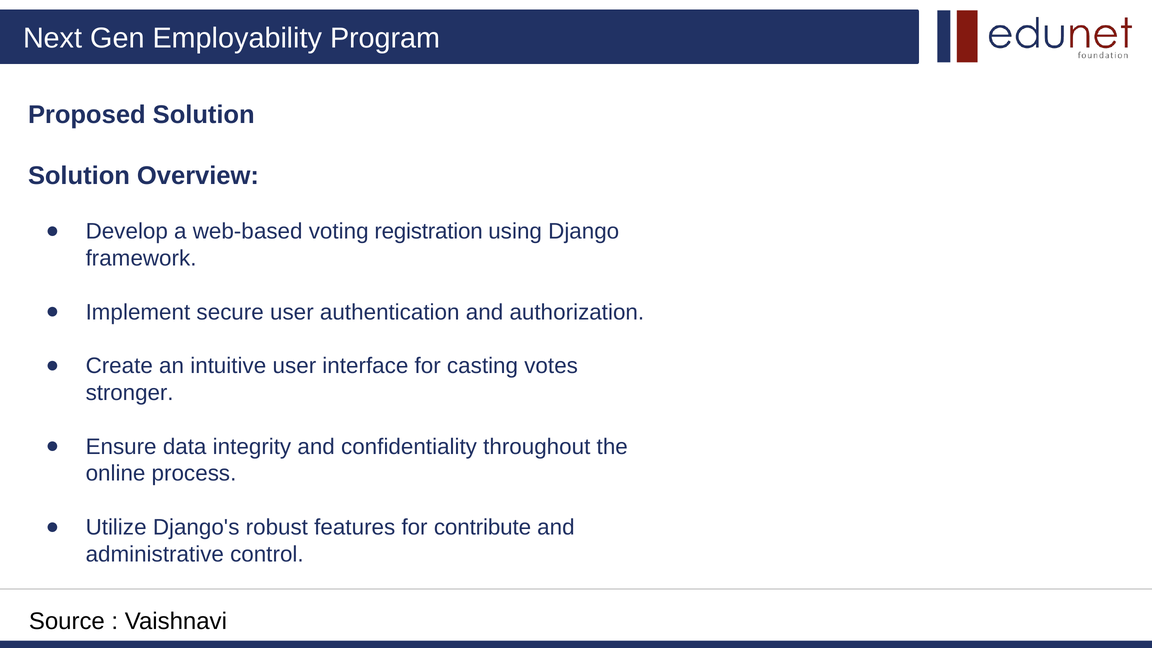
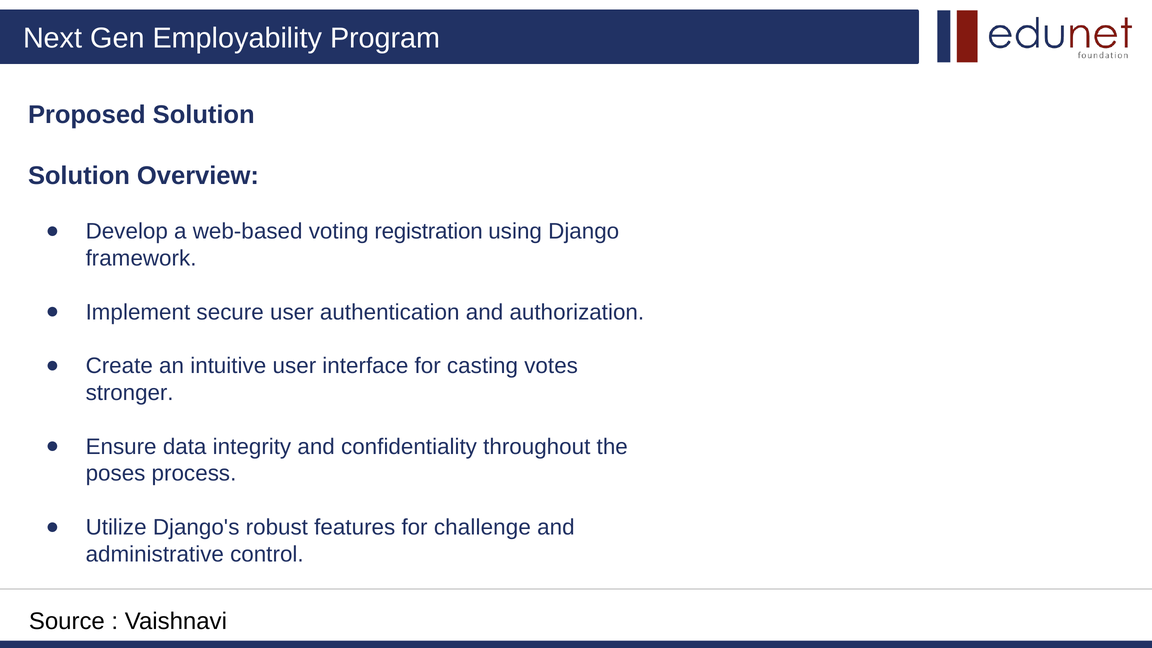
online: online -> poses
contribute: contribute -> challenge
